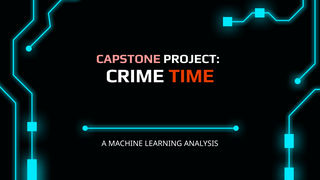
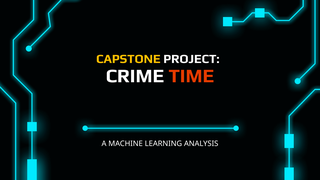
CAPSTONE colour: pink -> yellow
